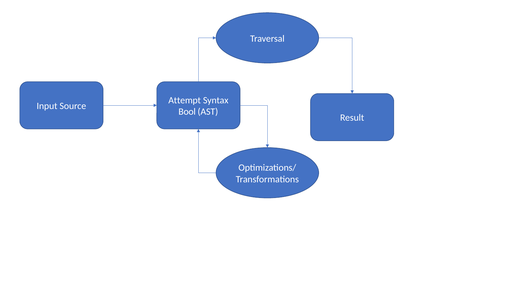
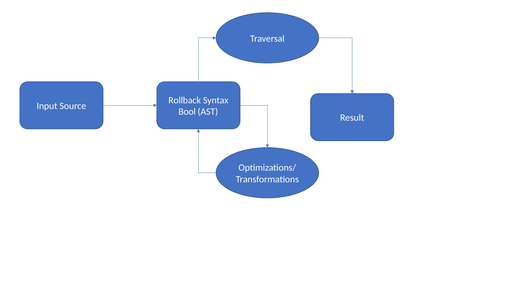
Attempt: Attempt -> Rollback
